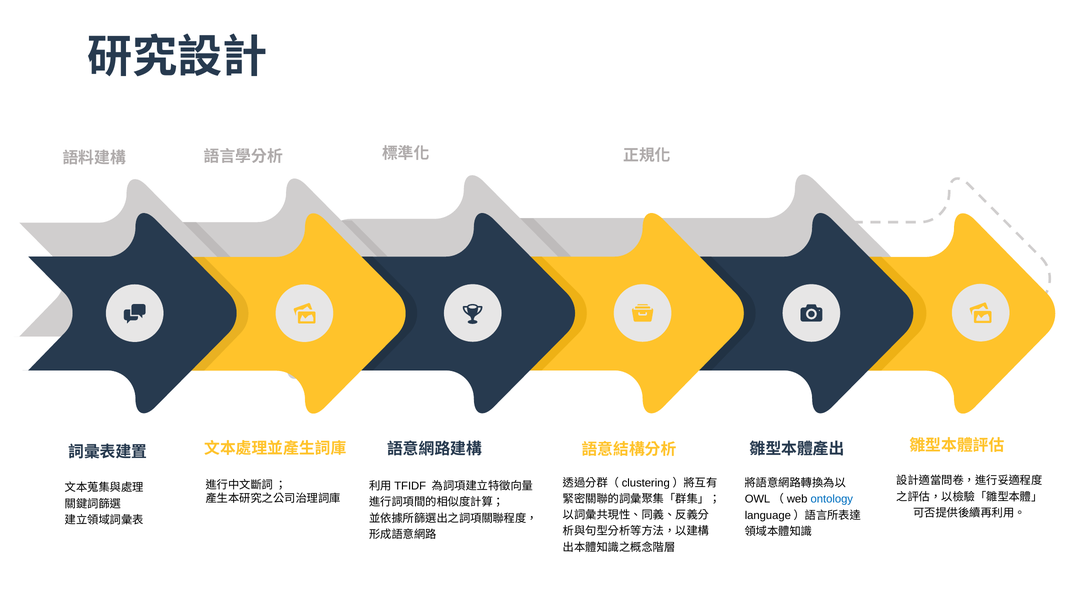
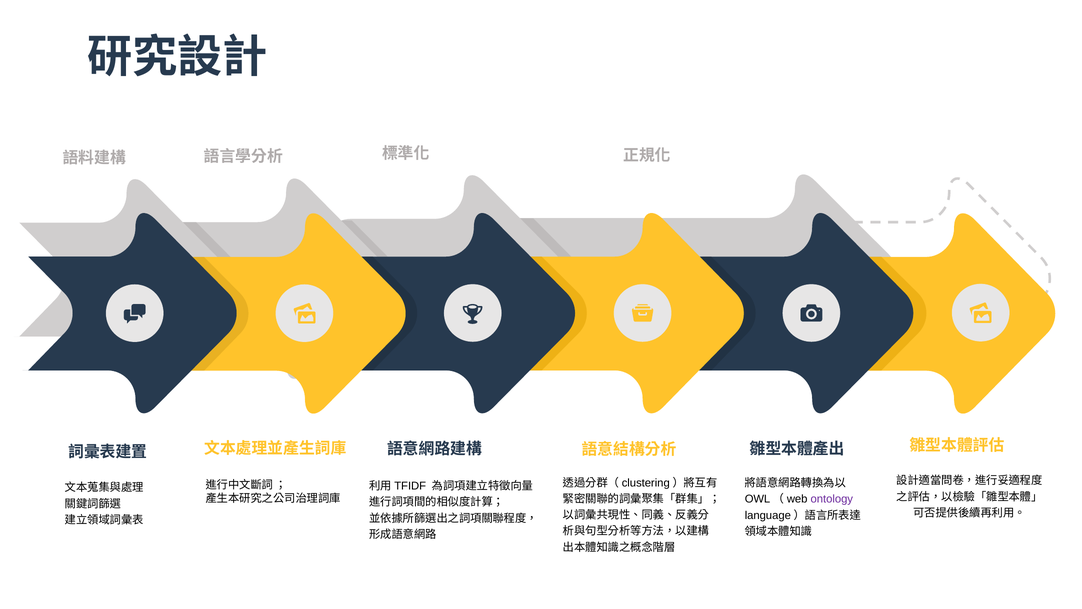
ontology colour: blue -> purple
